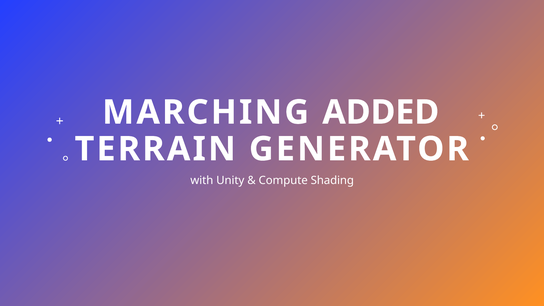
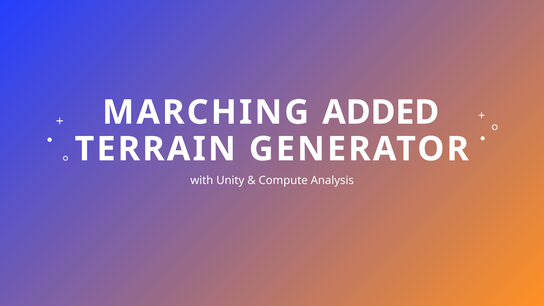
Shading: Shading -> Analysis
